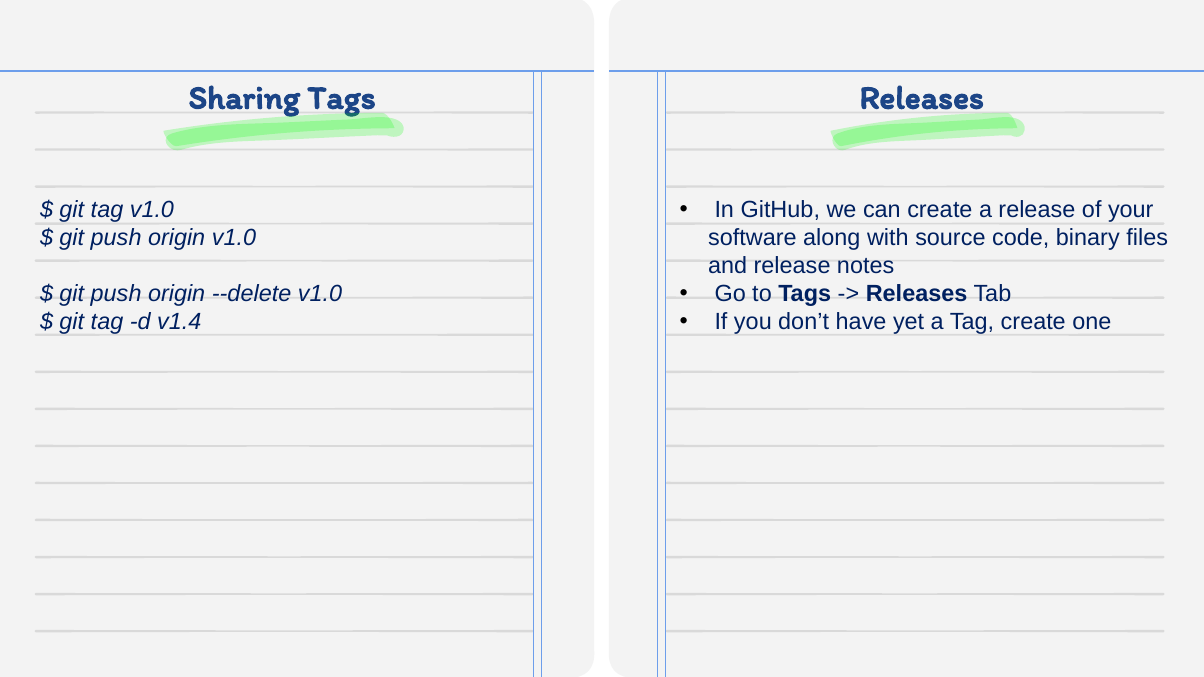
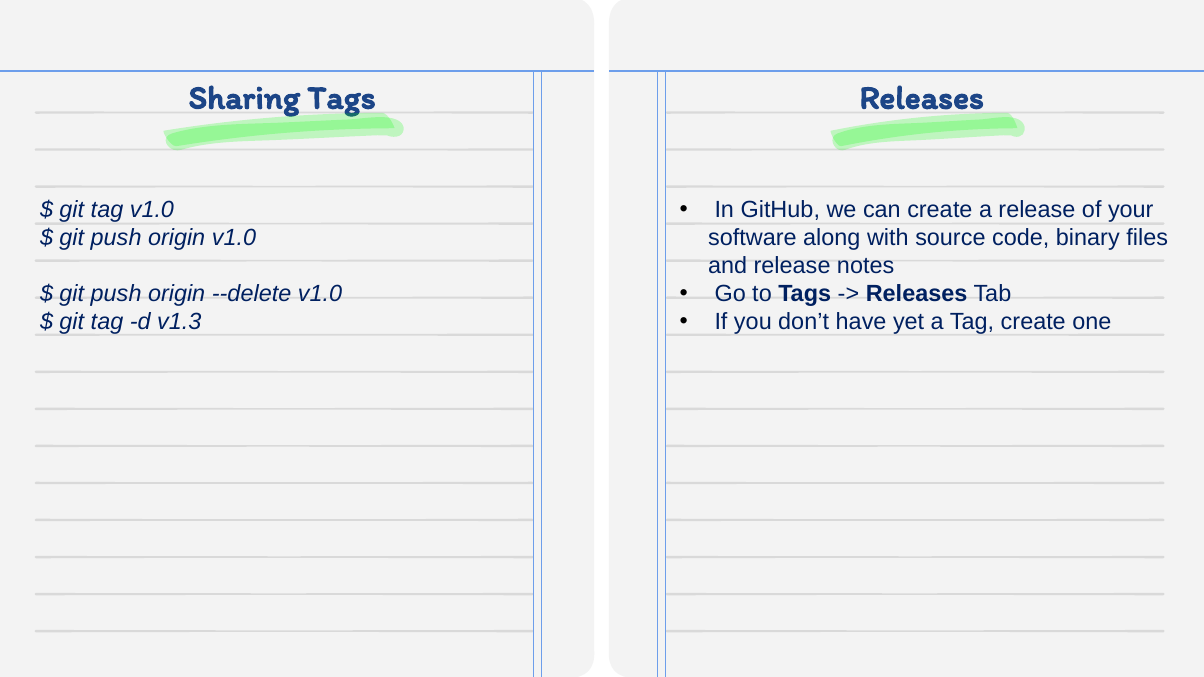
v1.4: v1.4 -> v1.3
